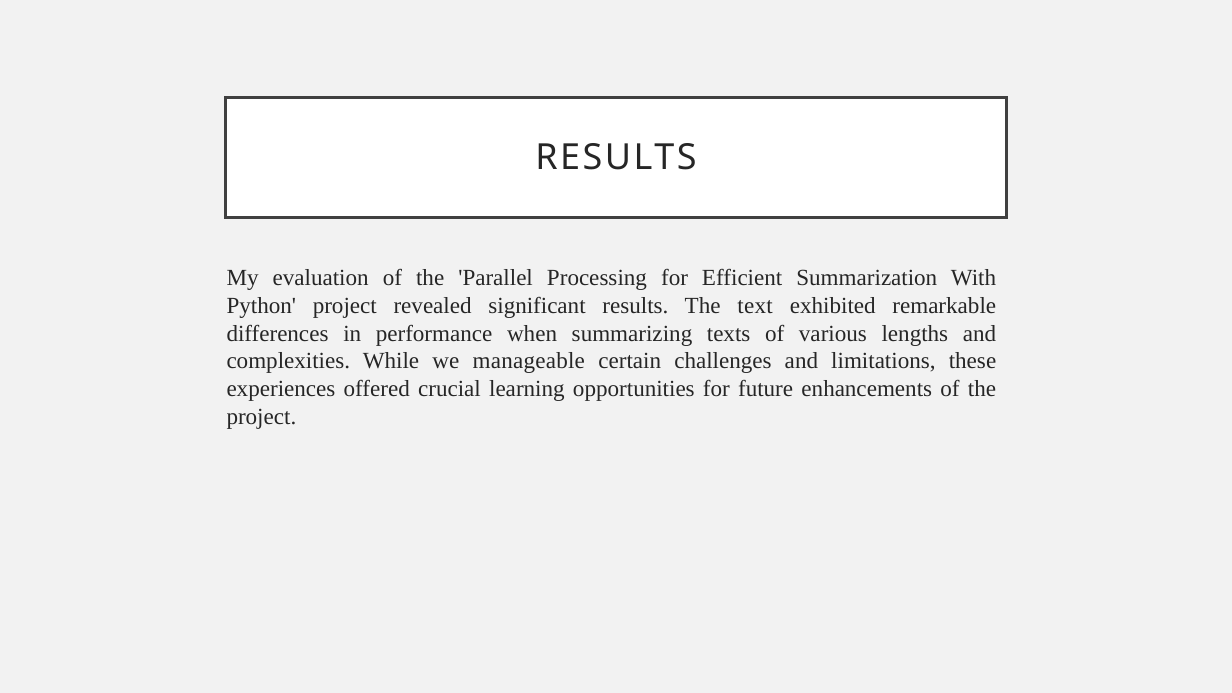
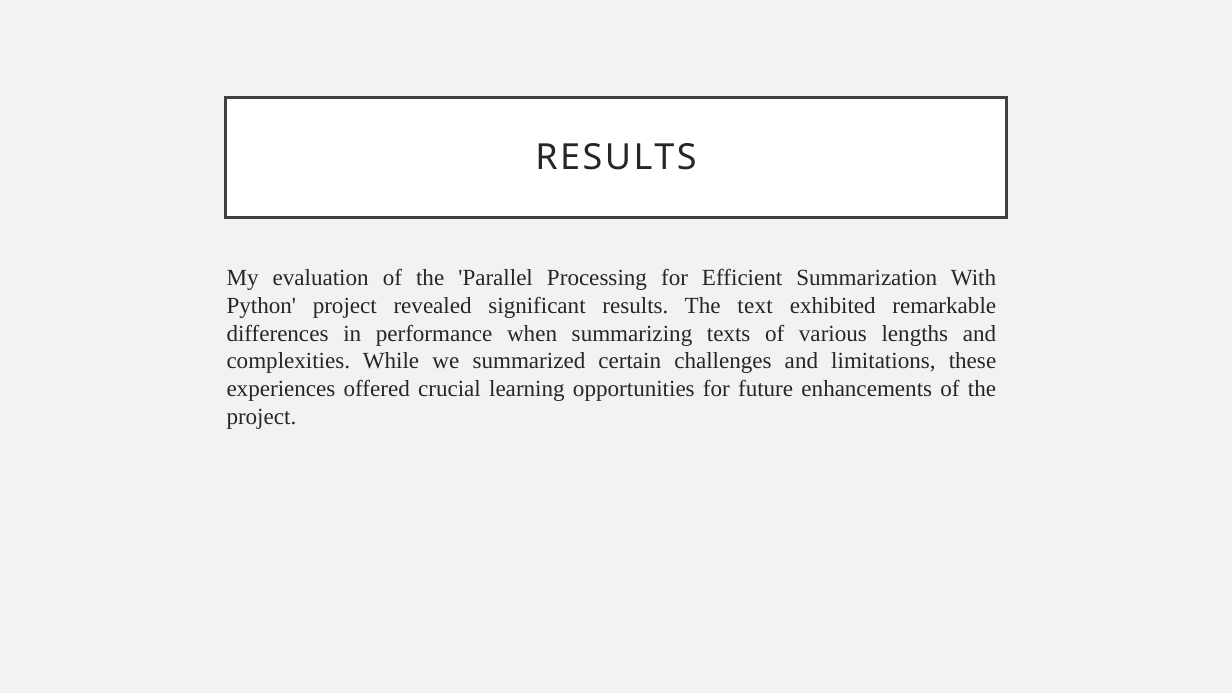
manageable: manageable -> summarized
